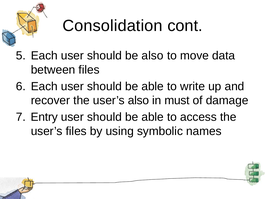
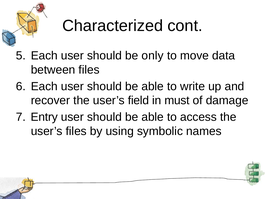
Consolidation: Consolidation -> Characterized
be also: also -> only
user’s also: also -> field
